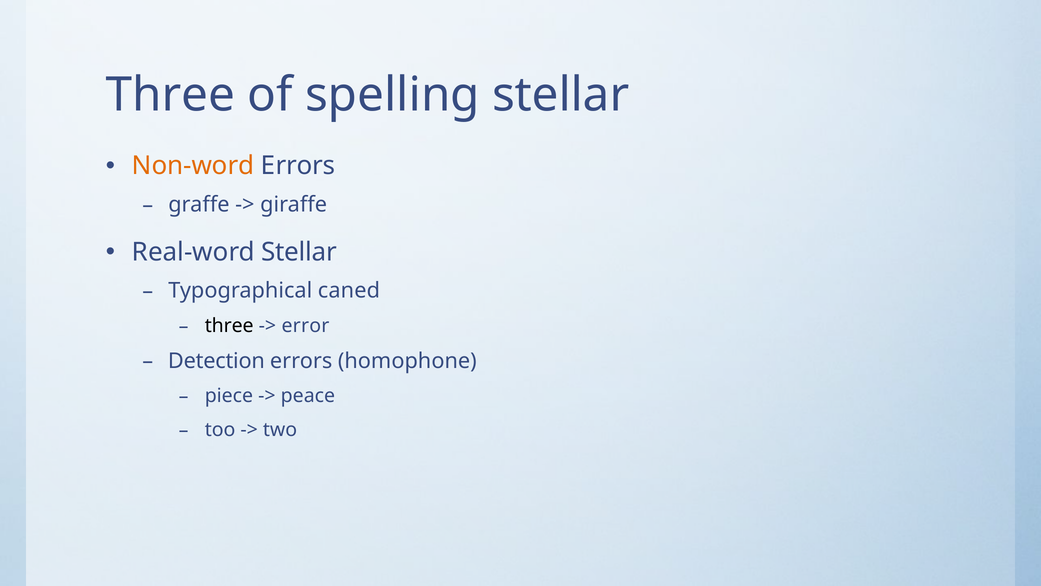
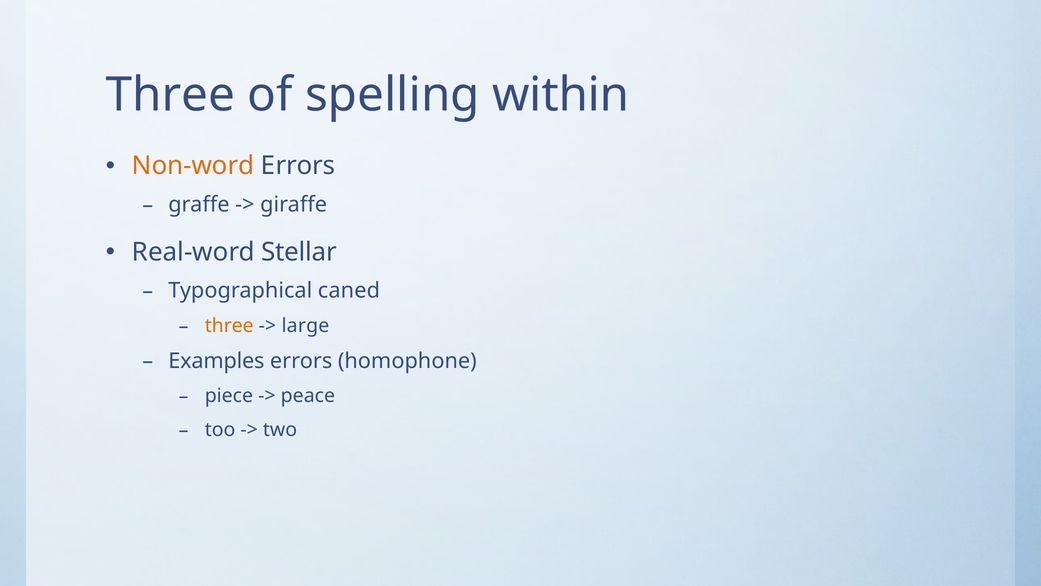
spelling stellar: stellar -> within
three at (229, 326) colour: black -> orange
error: error -> large
Detection: Detection -> Examples
